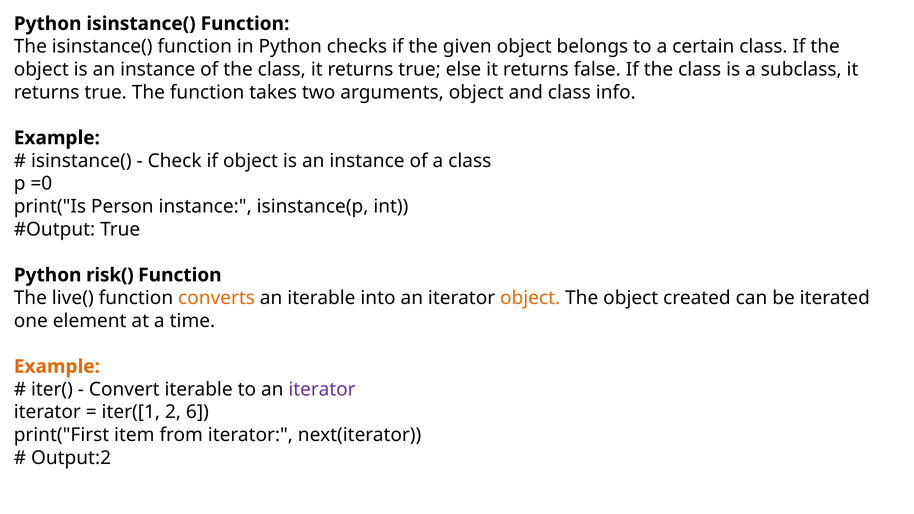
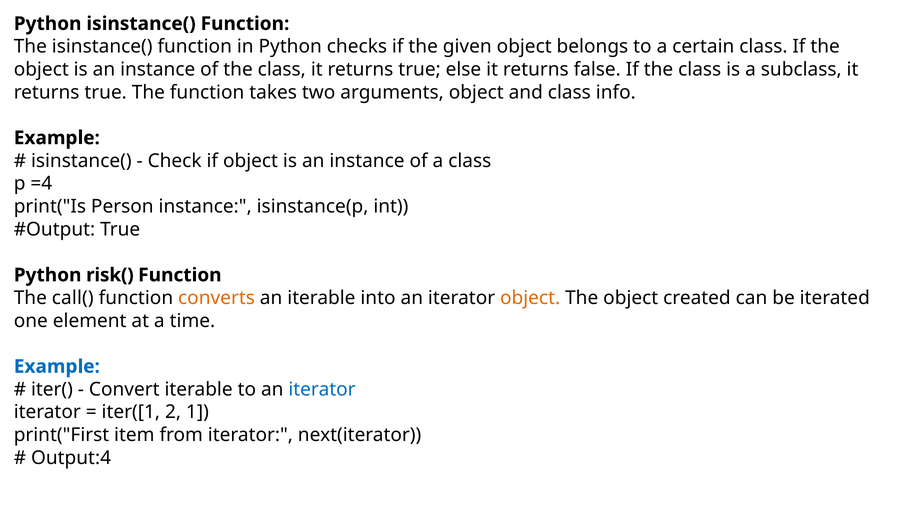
=0: =0 -> =4
live(: live( -> call(
Example at (57, 367) colour: orange -> blue
iterator at (322, 389) colour: purple -> blue
6: 6 -> 1
Output:2: Output:2 -> Output:4
